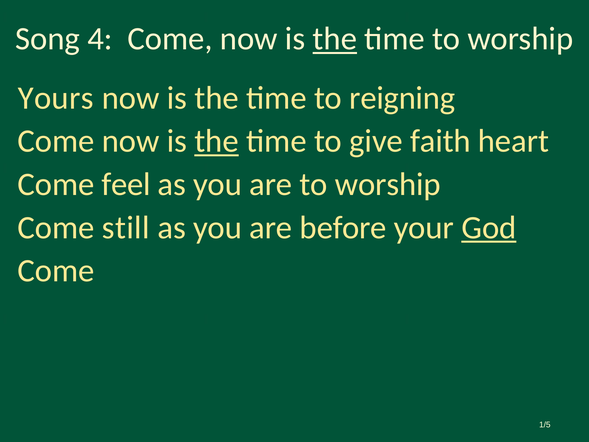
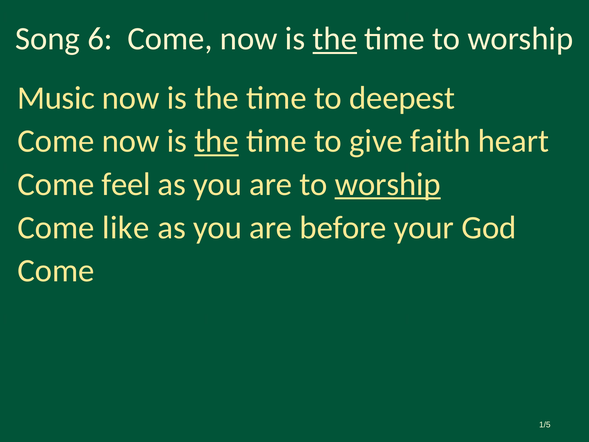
4: 4 -> 6
Yours: Yours -> Music
reigning: reigning -> deepest
worship at (388, 184) underline: none -> present
still: still -> like
God underline: present -> none
